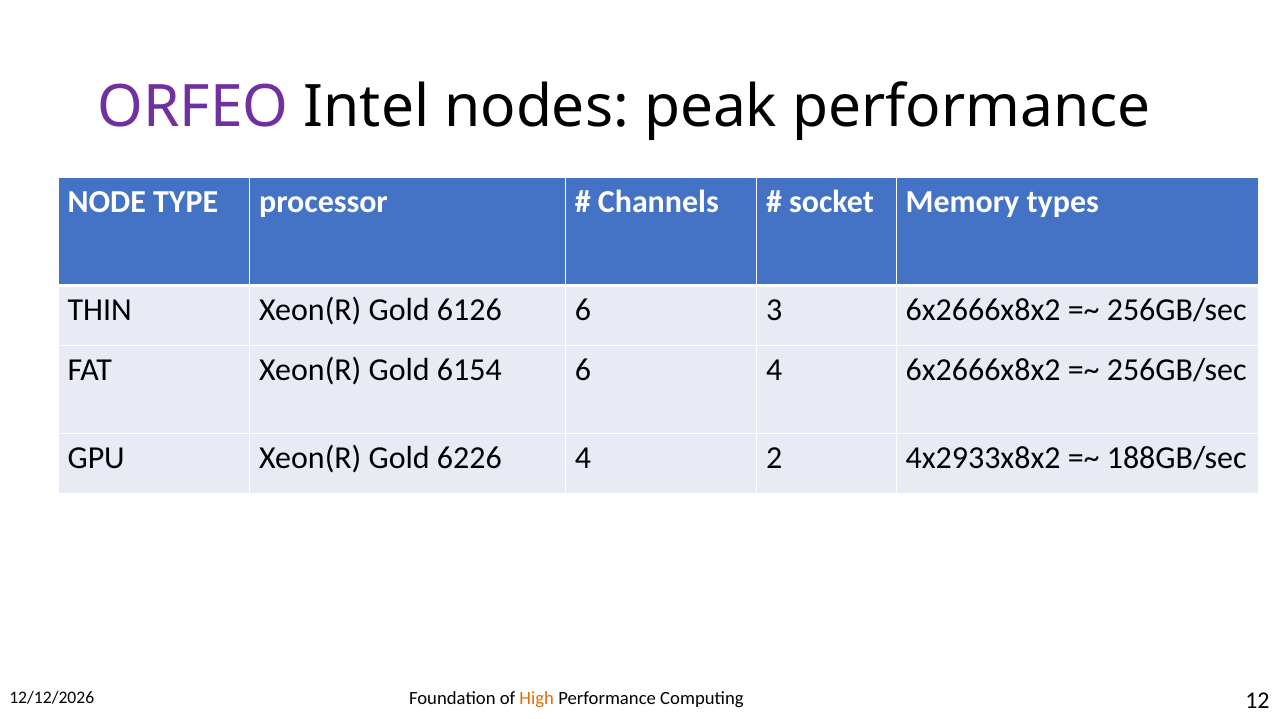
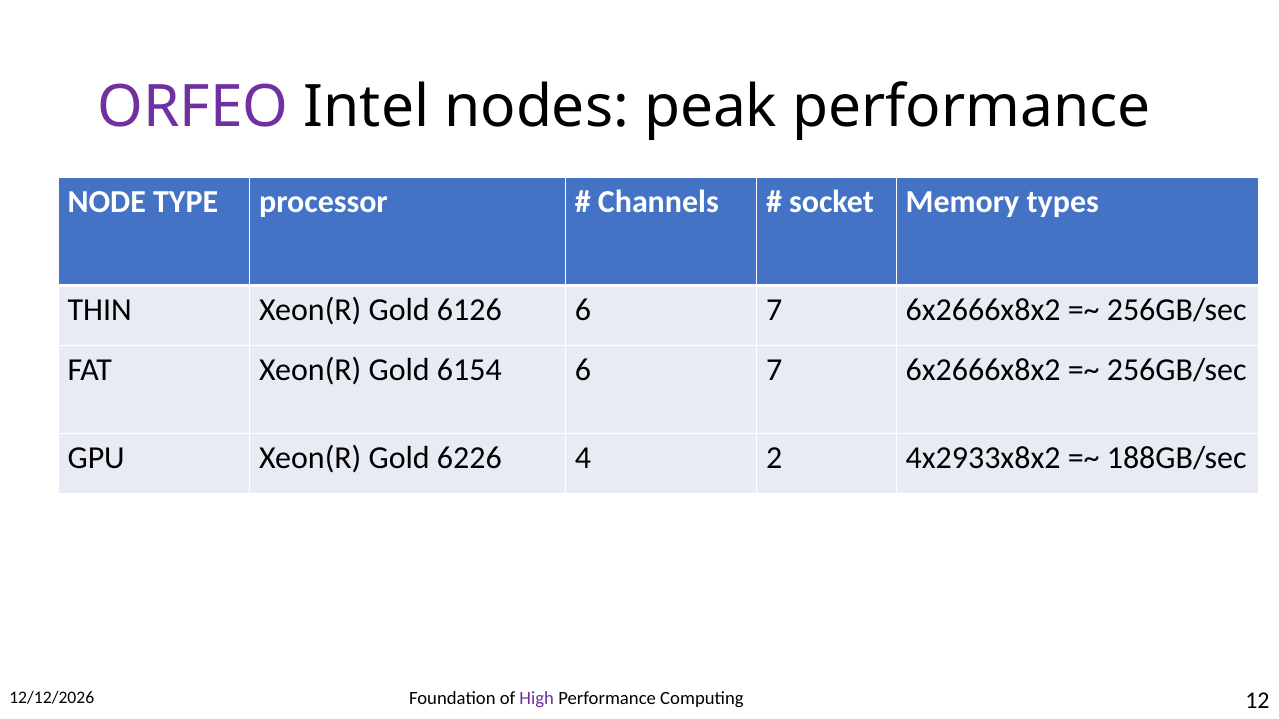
6126 6 3: 3 -> 7
6154 6 4: 4 -> 7
High colour: orange -> purple
